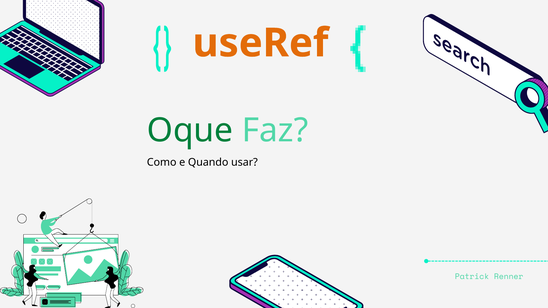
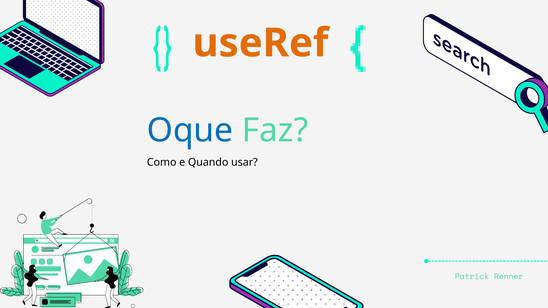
Oque colour: green -> blue
